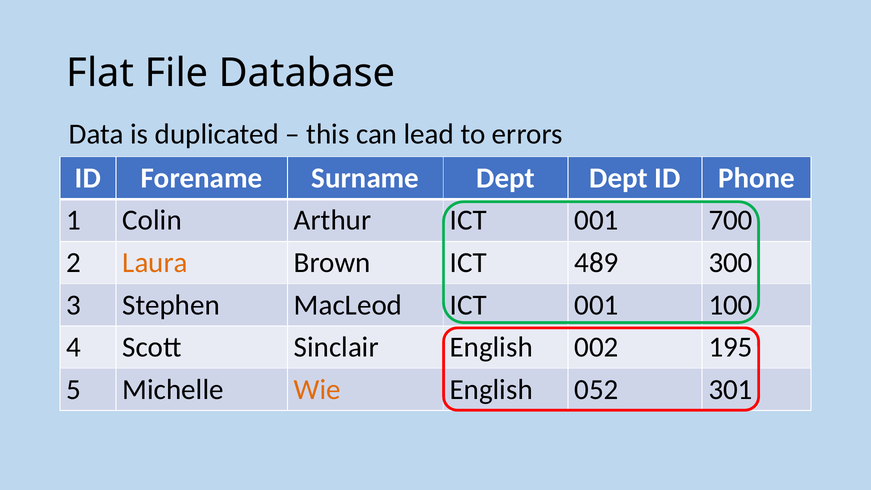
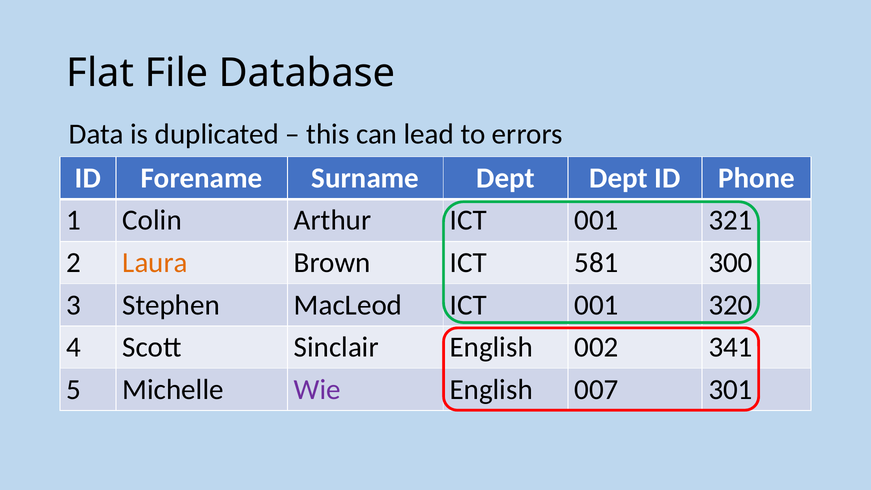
700: 700 -> 321
489: 489 -> 581
100: 100 -> 320
195: 195 -> 341
Wie colour: orange -> purple
052: 052 -> 007
